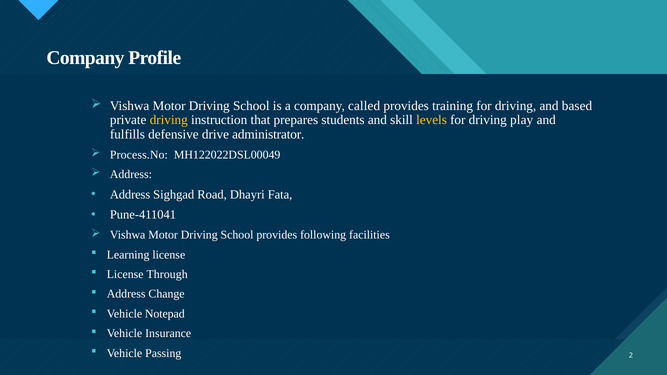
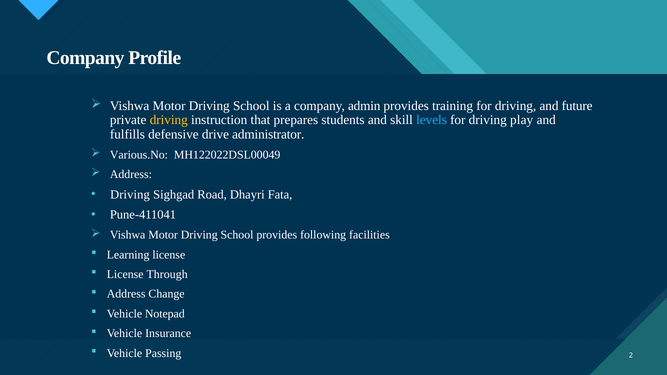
called: called -> admin
based: based -> future
levels colour: yellow -> light blue
Process.No: Process.No -> Various.No
Address at (130, 194): Address -> Driving
